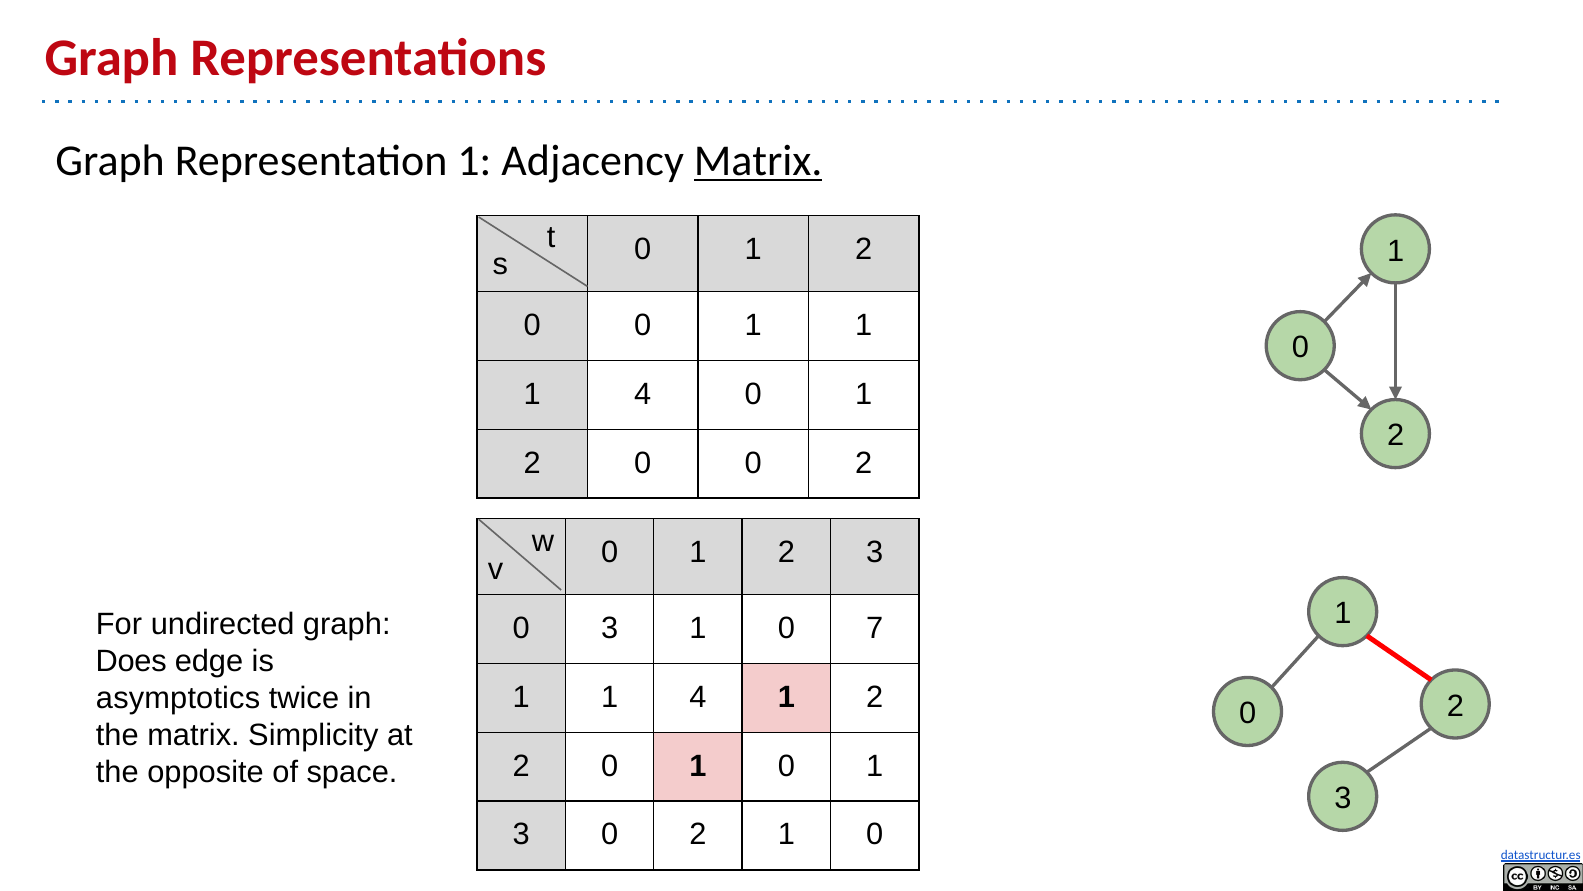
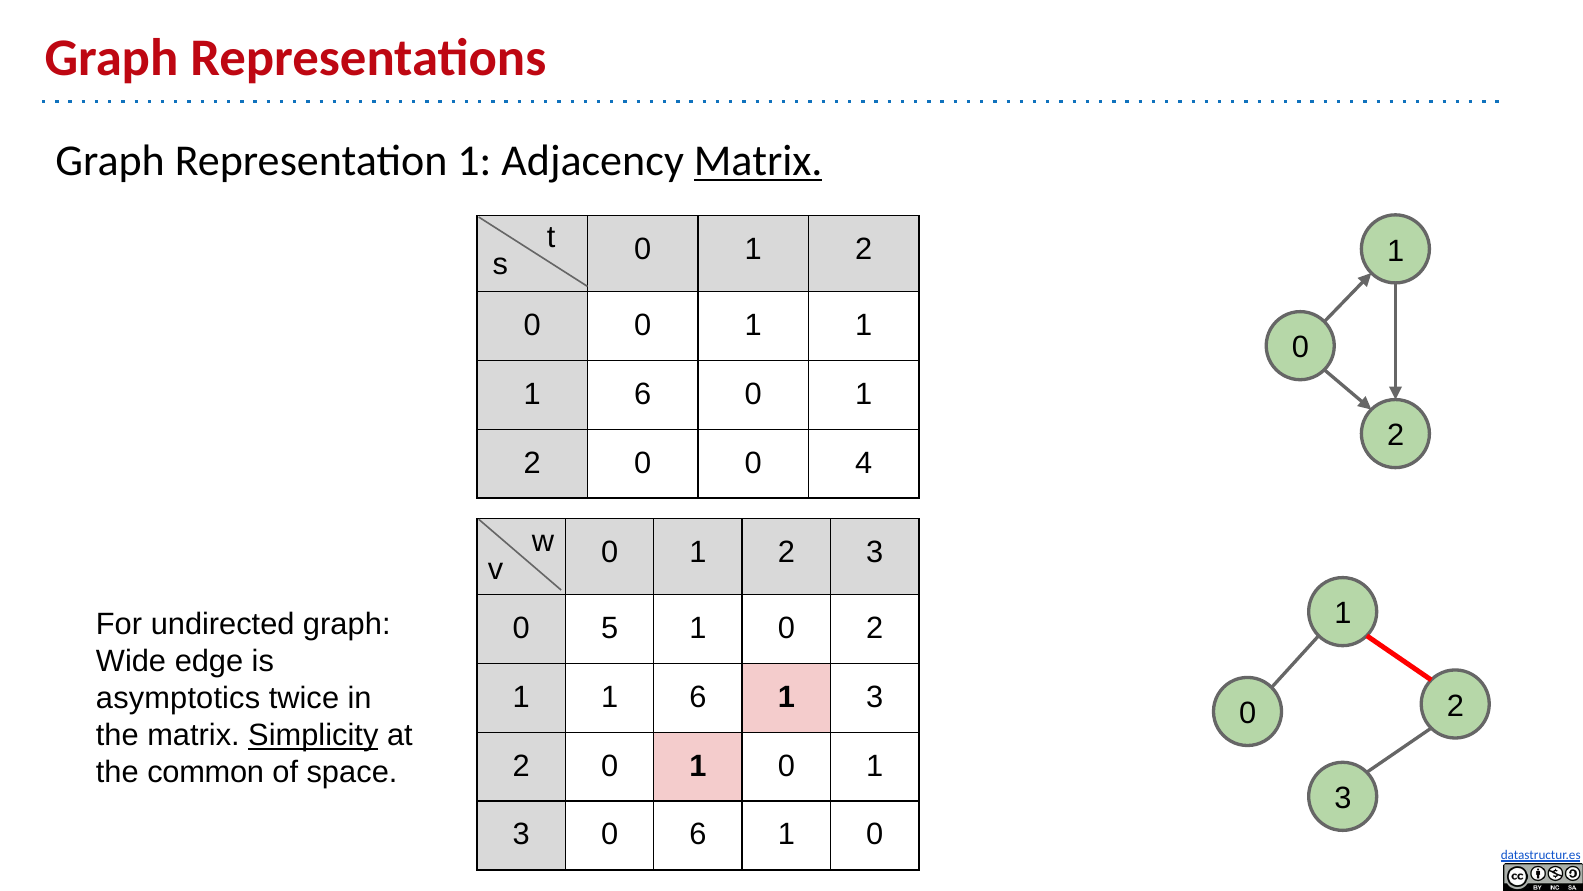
4 at (643, 394): 4 -> 6
0 0 2: 2 -> 4
0 3: 3 -> 5
0 7: 7 -> 2
Does: Does -> Wide
4 at (698, 697): 4 -> 6
2 at (875, 697): 2 -> 3
Simplicity underline: none -> present
opposite: opposite -> common
3 0 2: 2 -> 6
